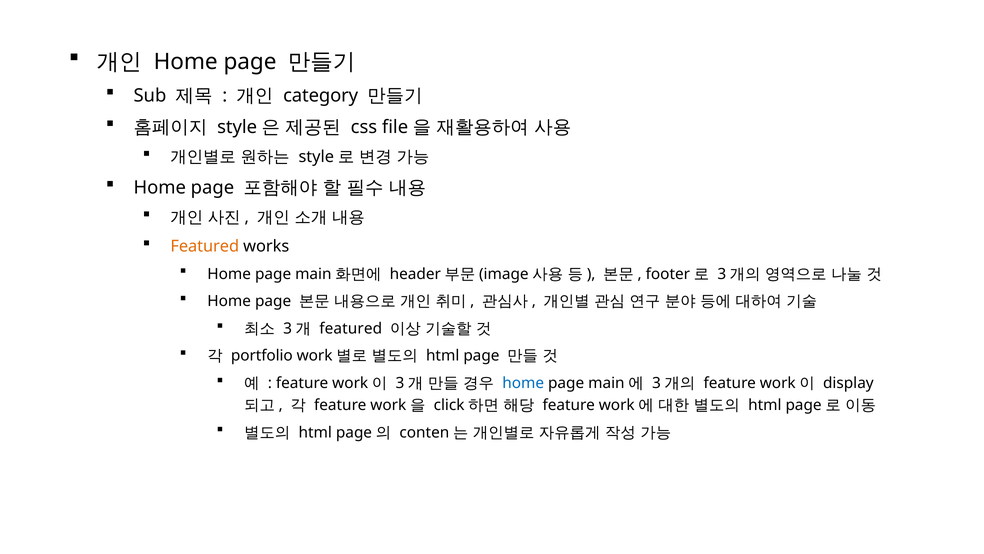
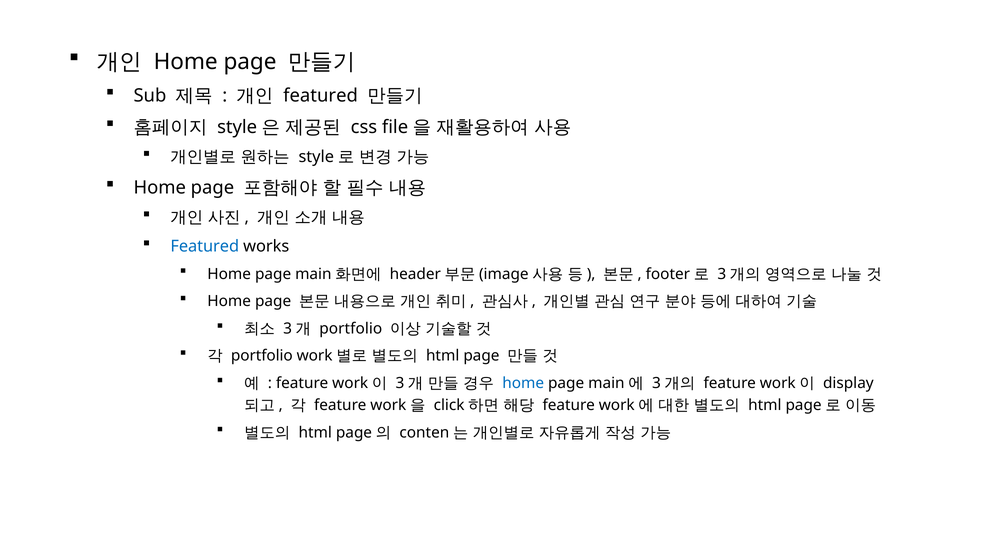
category at (321, 95): category -> featured
Featured at (205, 246) colour: orange -> blue
featured at (351, 328): featured -> portfolio
